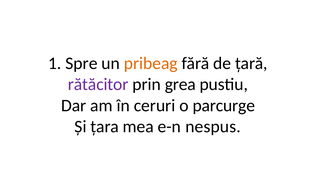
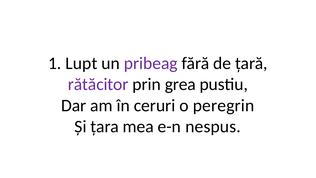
Spre: Spre -> Lupt
pribeag colour: orange -> purple
parcurge: parcurge -> peregrin
